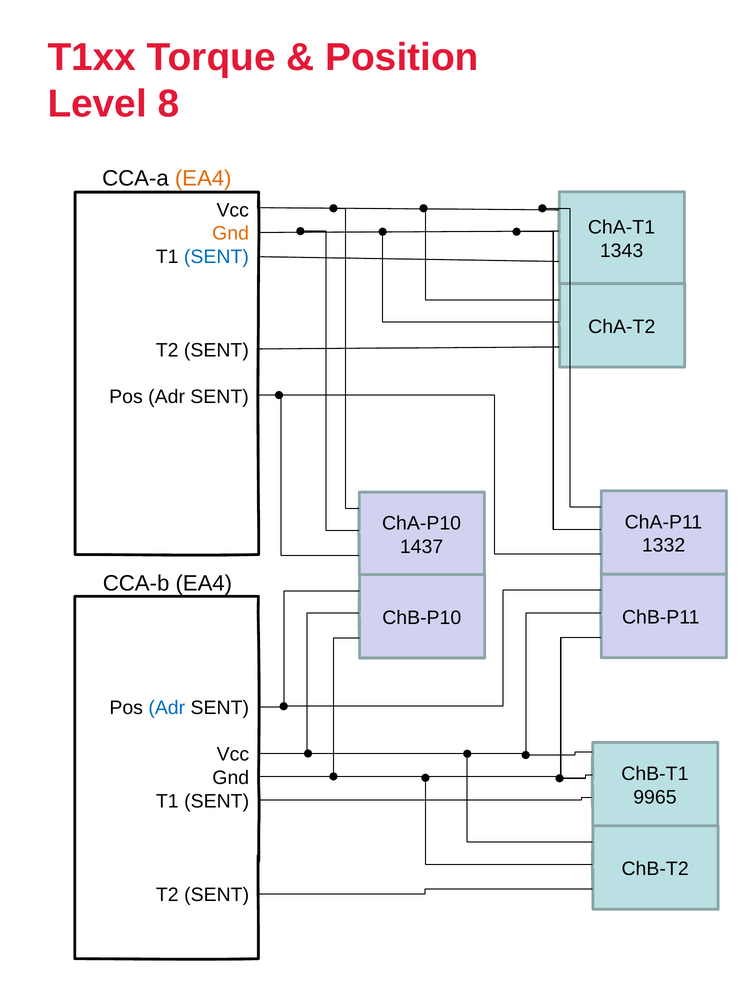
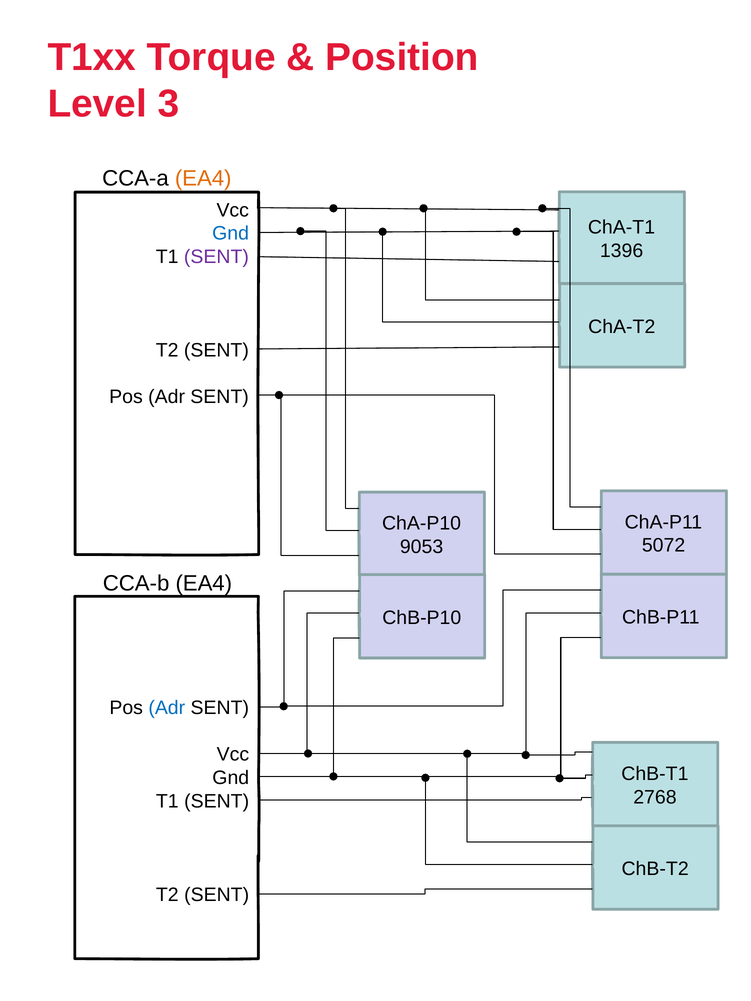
8: 8 -> 3
Gnd at (231, 234) colour: orange -> blue
1343: 1343 -> 1396
SENT at (216, 257) colour: blue -> purple
1332: 1332 -> 5072
1437: 1437 -> 9053
9965: 9965 -> 2768
